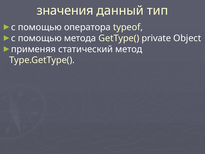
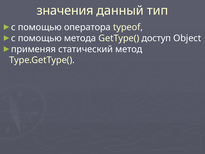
private: private -> доступ
